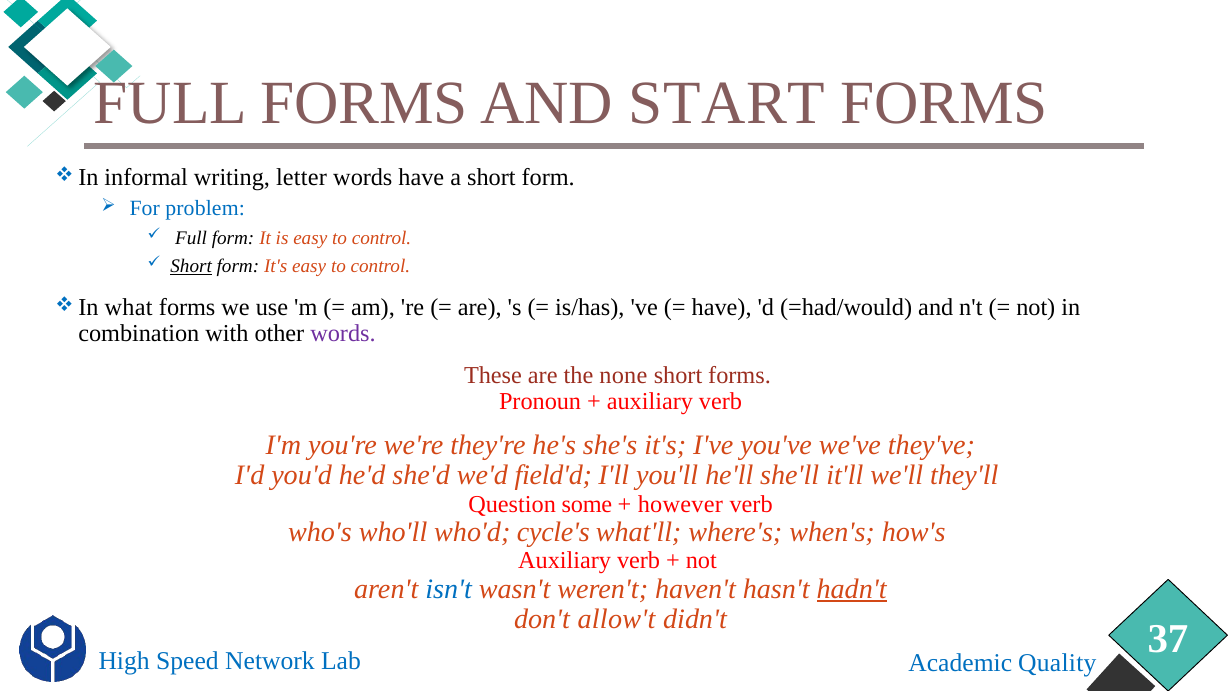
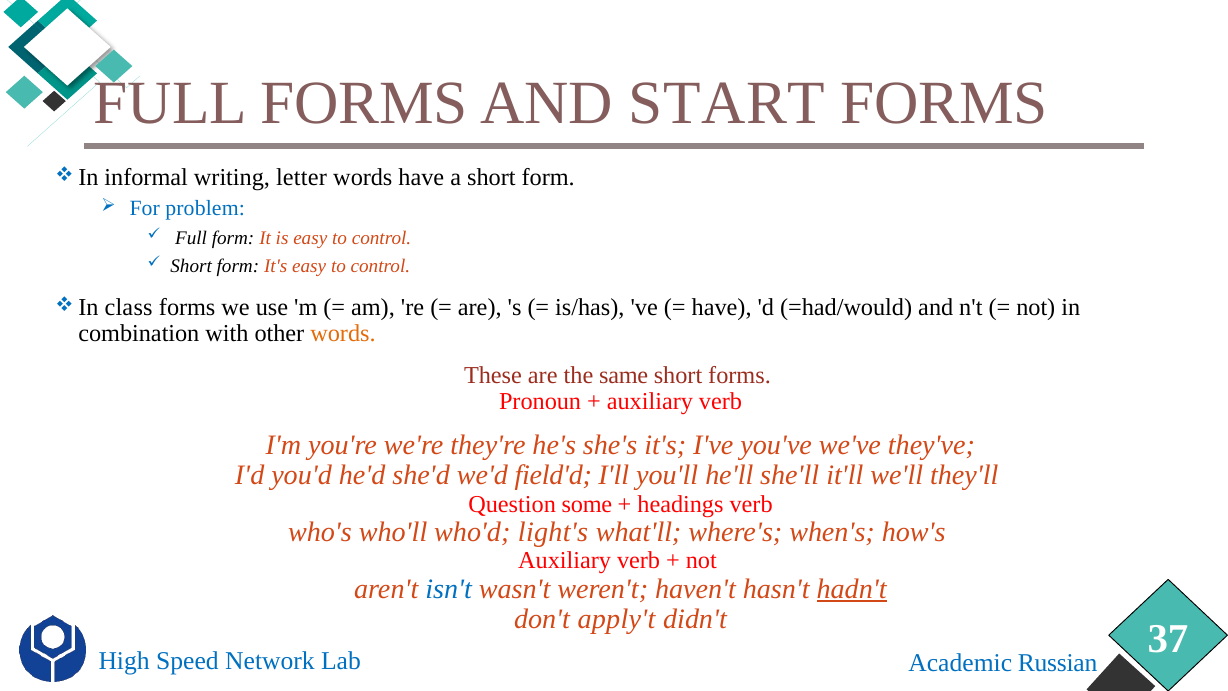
Short at (191, 266) underline: present -> none
what: what -> class
words at (343, 334) colour: purple -> orange
none: none -> same
however: however -> headings
cycle's: cycle's -> light's
allow't: allow't -> apply't
Quality: Quality -> Russian
